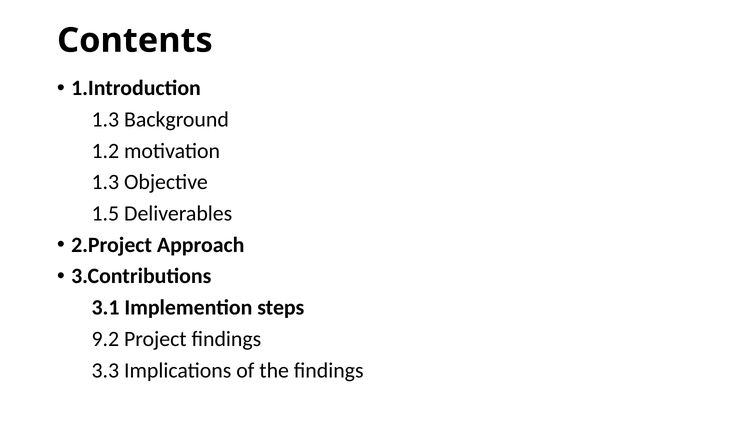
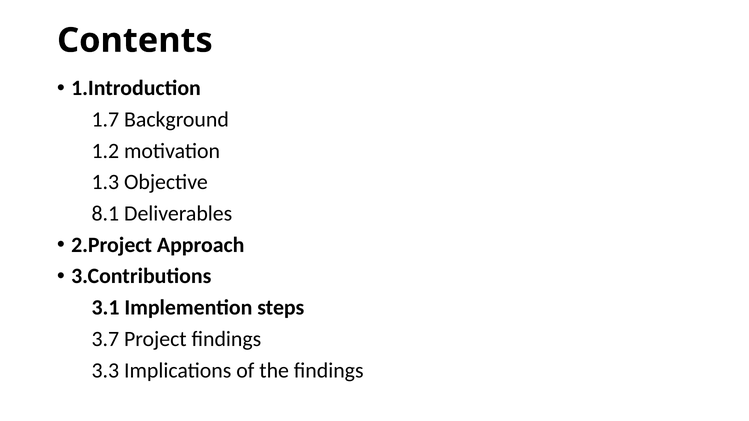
1.3 at (105, 120): 1.3 -> 1.7
1.5: 1.5 -> 8.1
9.2: 9.2 -> 3.7
